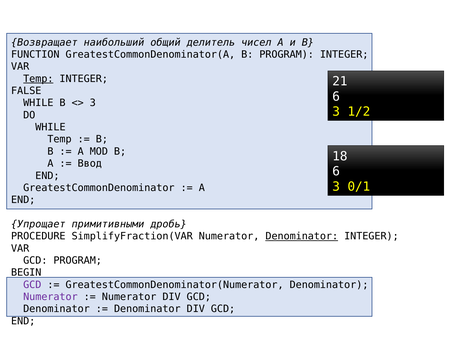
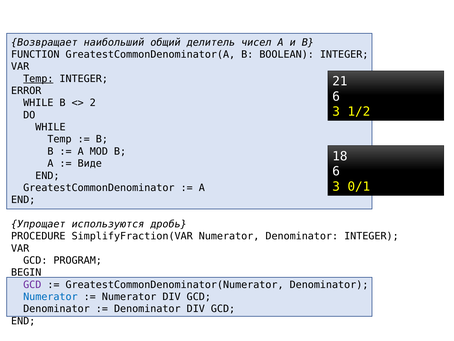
B PROGRAM: PROGRAM -> BOOLEAN
FALSE: FALSE -> ERROR
3 at (93, 103): 3 -> 2
Ввод: Ввод -> Виде
примитивными: примитивными -> используются
Denominator at (302, 236) underline: present -> none
Numerator at (50, 296) colour: purple -> blue
